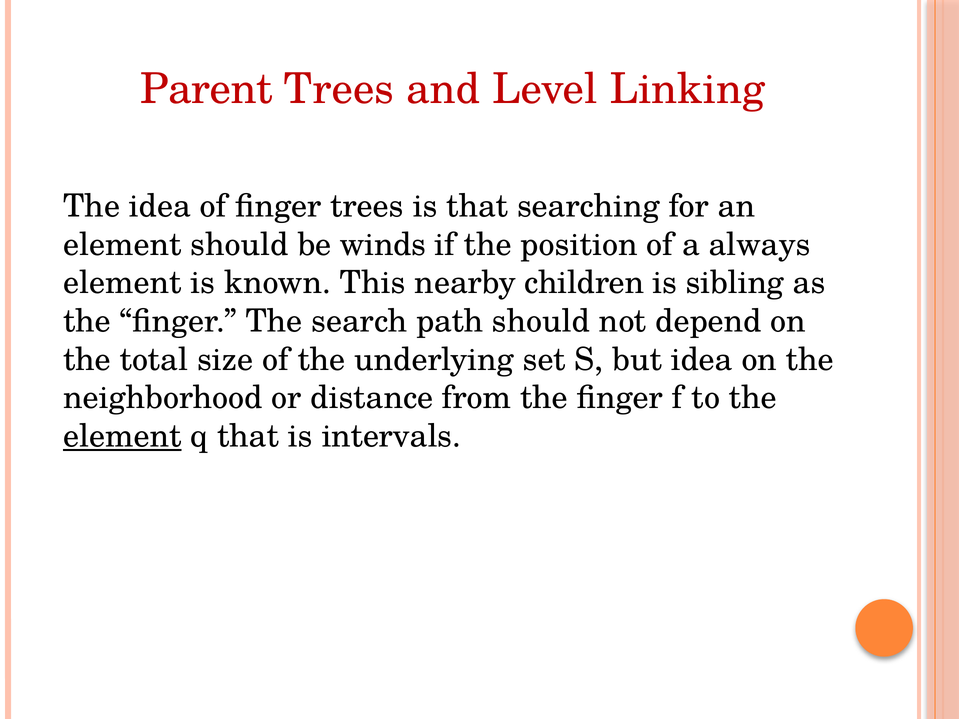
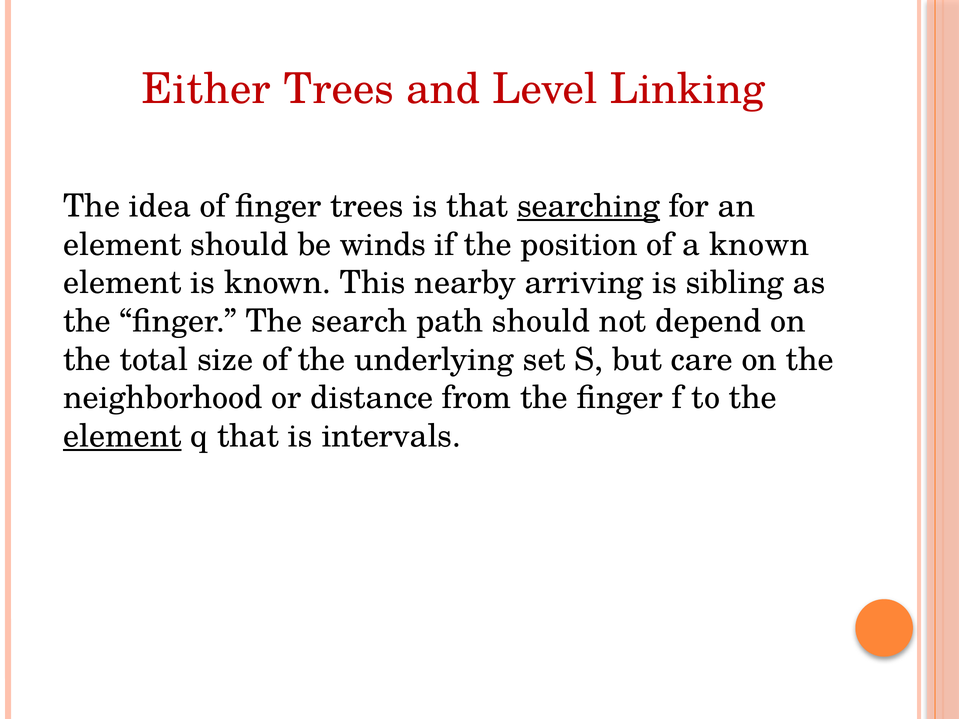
Parent: Parent -> Either
searching underline: none -> present
a always: always -> known
children: children -> arriving
but idea: idea -> care
